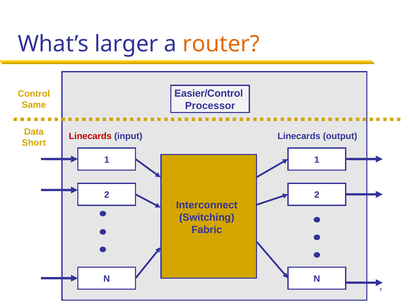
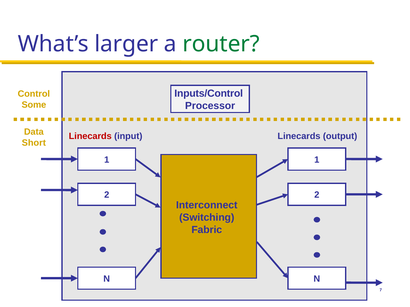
router colour: orange -> green
Easier/Control: Easier/Control -> Inputs/Control
Same: Same -> Some
